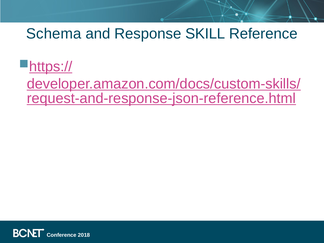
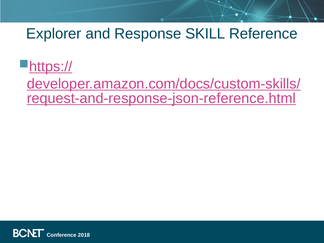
Schema: Schema -> Explorer
